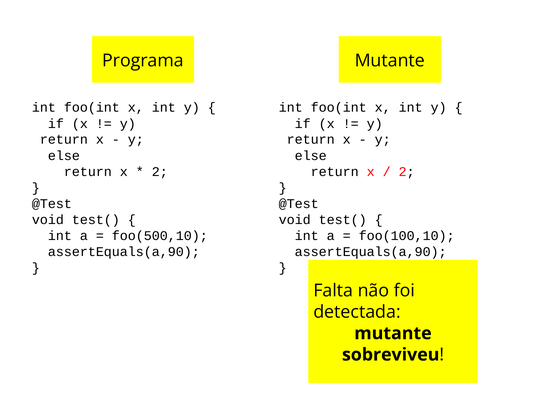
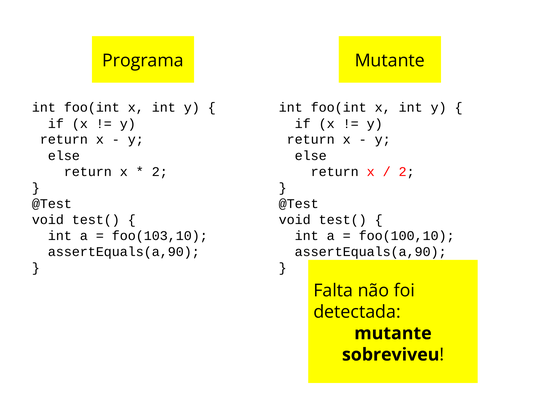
foo(500,10: foo(500,10 -> foo(103,10
